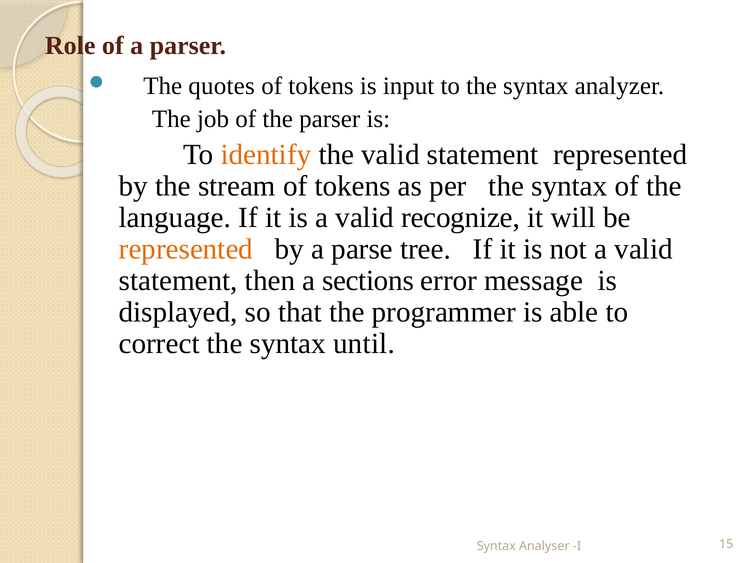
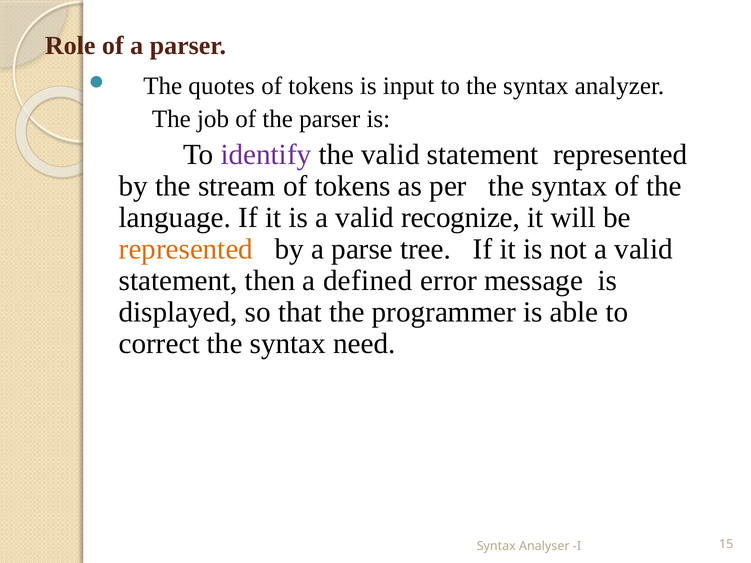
identify colour: orange -> purple
sections: sections -> defined
until: until -> need
